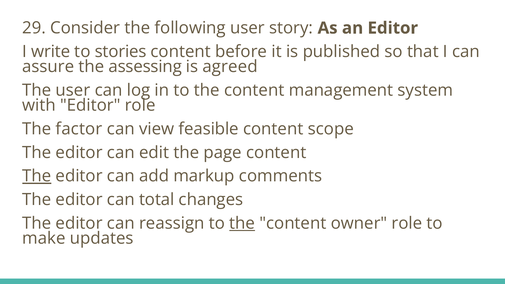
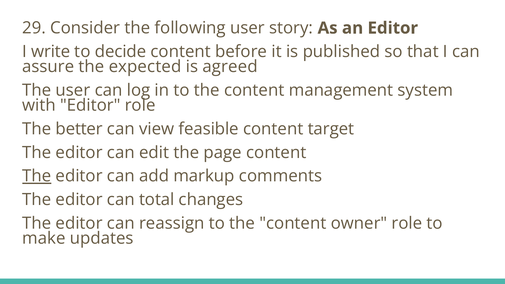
stories: stories -> decide
assessing: assessing -> expected
factor: factor -> better
scope: scope -> target
the at (242, 223) underline: present -> none
